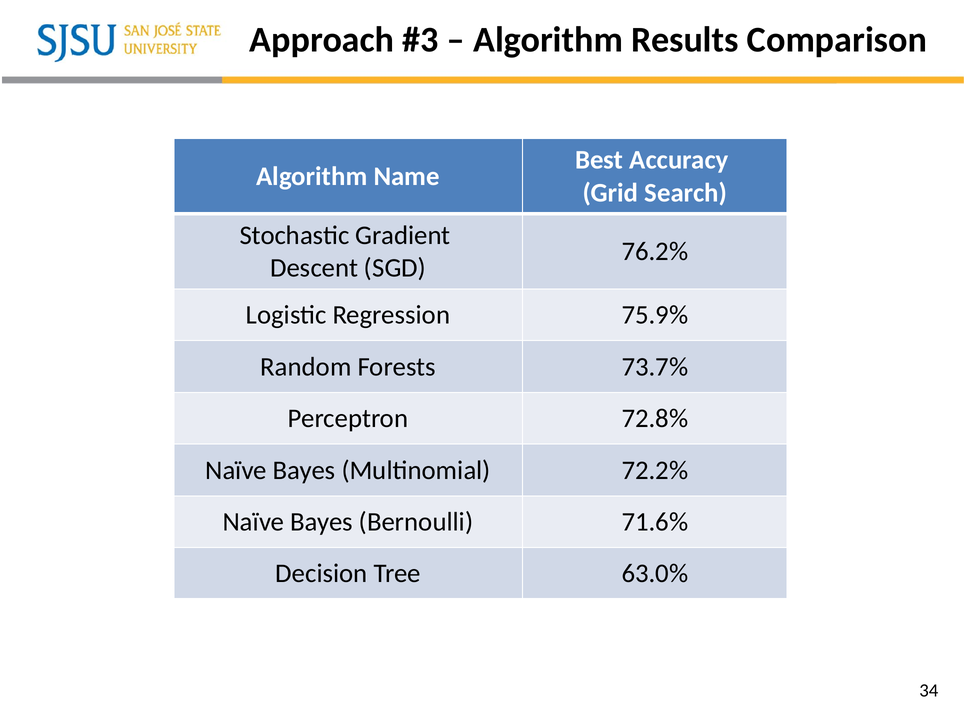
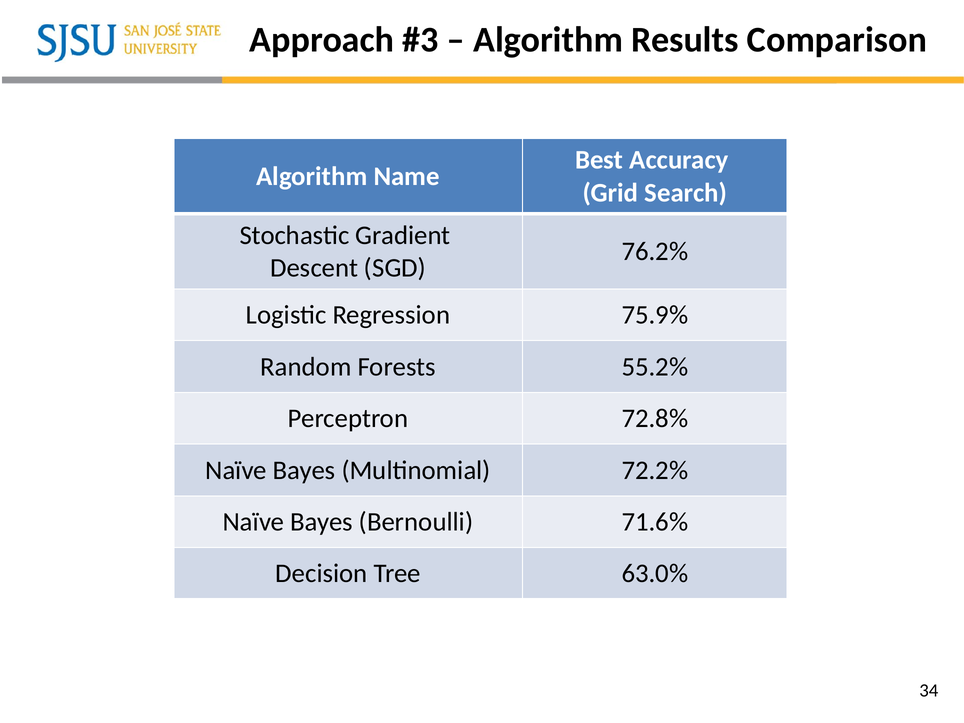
73.7%: 73.7% -> 55.2%
